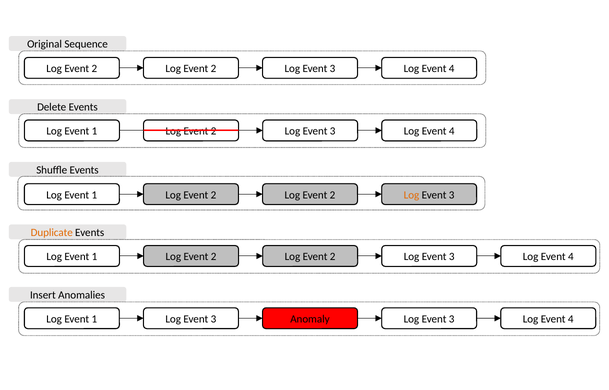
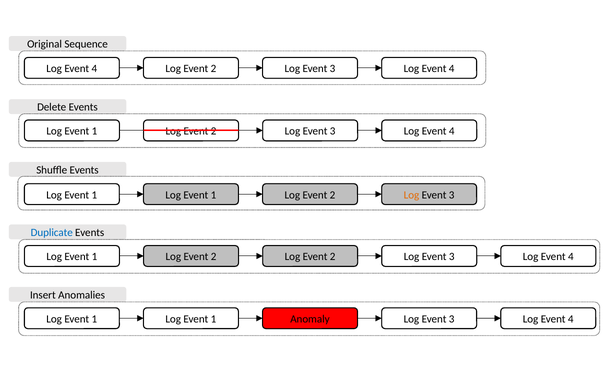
2 at (94, 69): 2 -> 4
2 at (213, 195): 2 -> 1
Duplicate colour: orange -> blue
3 at (213, 319): 3 -> 1
